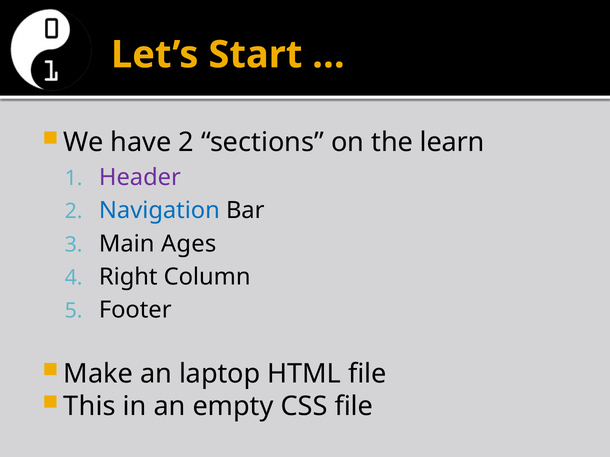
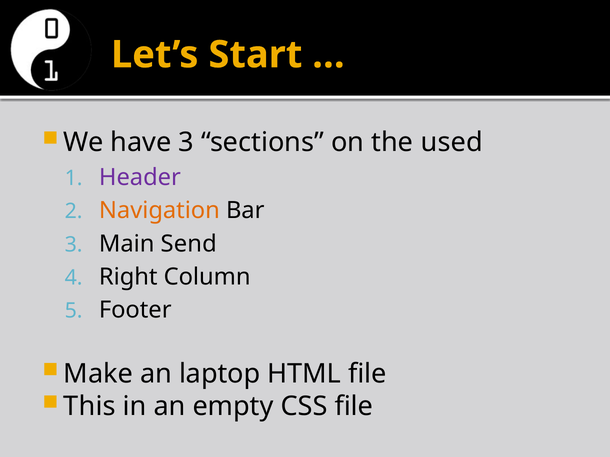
have 2: 2 -> 3
learn: learn -> used
Navigation colour: blue -> orange
Ages: Ages -> Send
